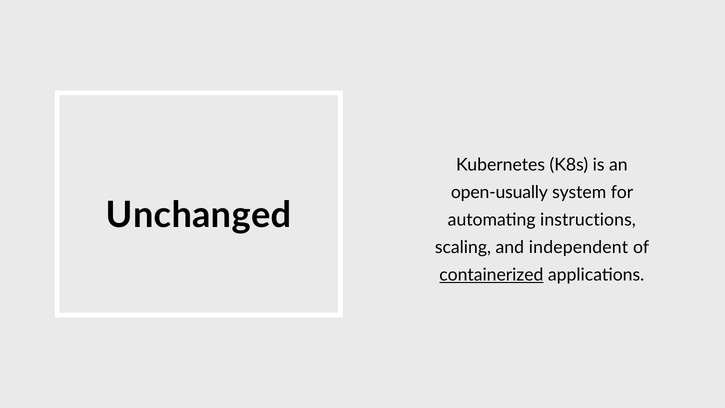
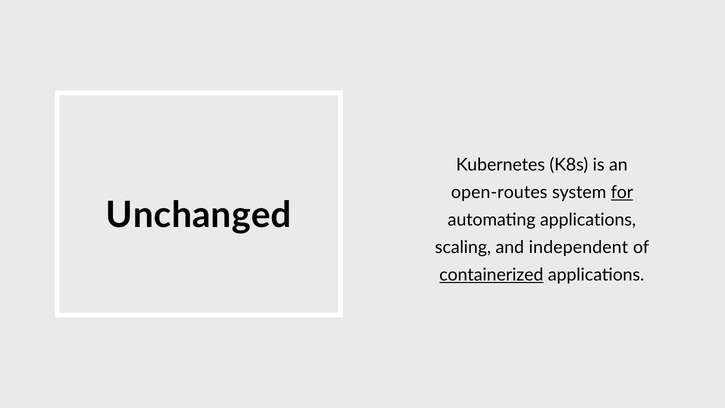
open-usually: open-usually -> open-routes
for underline: none -> present
automating instructions: instructions -> applications
